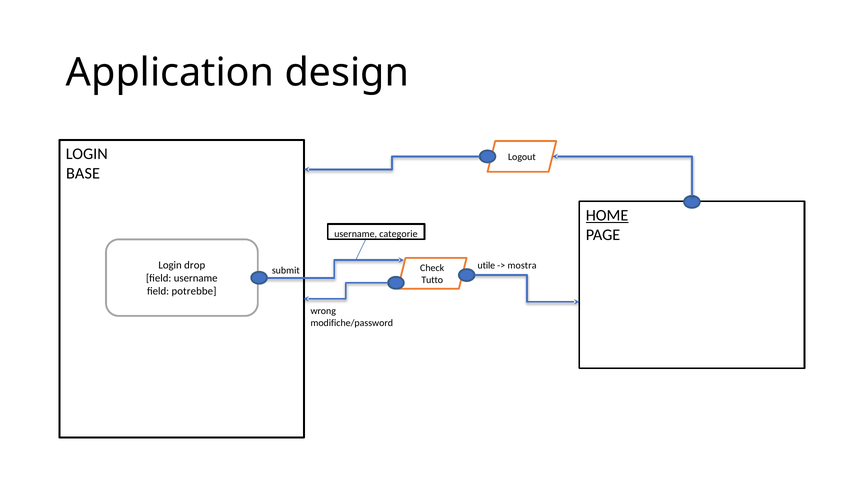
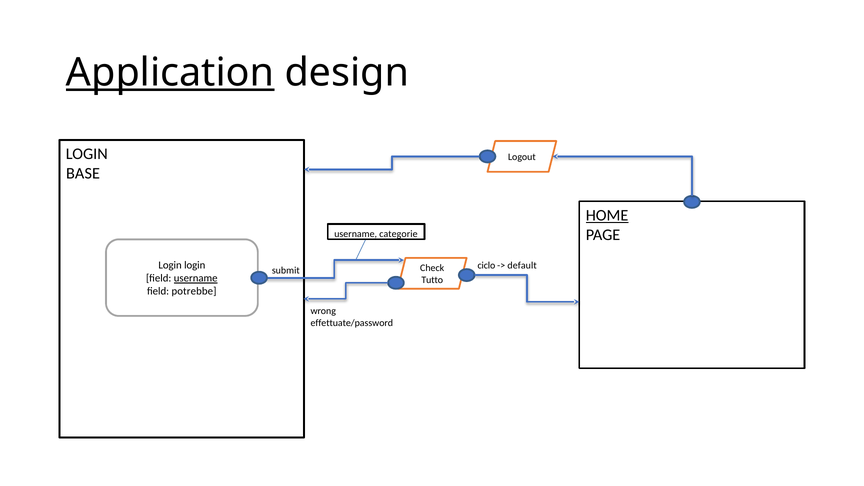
Application underline: none -> present
Login drop: drop -> login
utile: utile -> ciclo
mostra: mostra -> default
username at (196, 278) underline: none -> present
modifiche/password: modifiche/password -> effettuate/password
